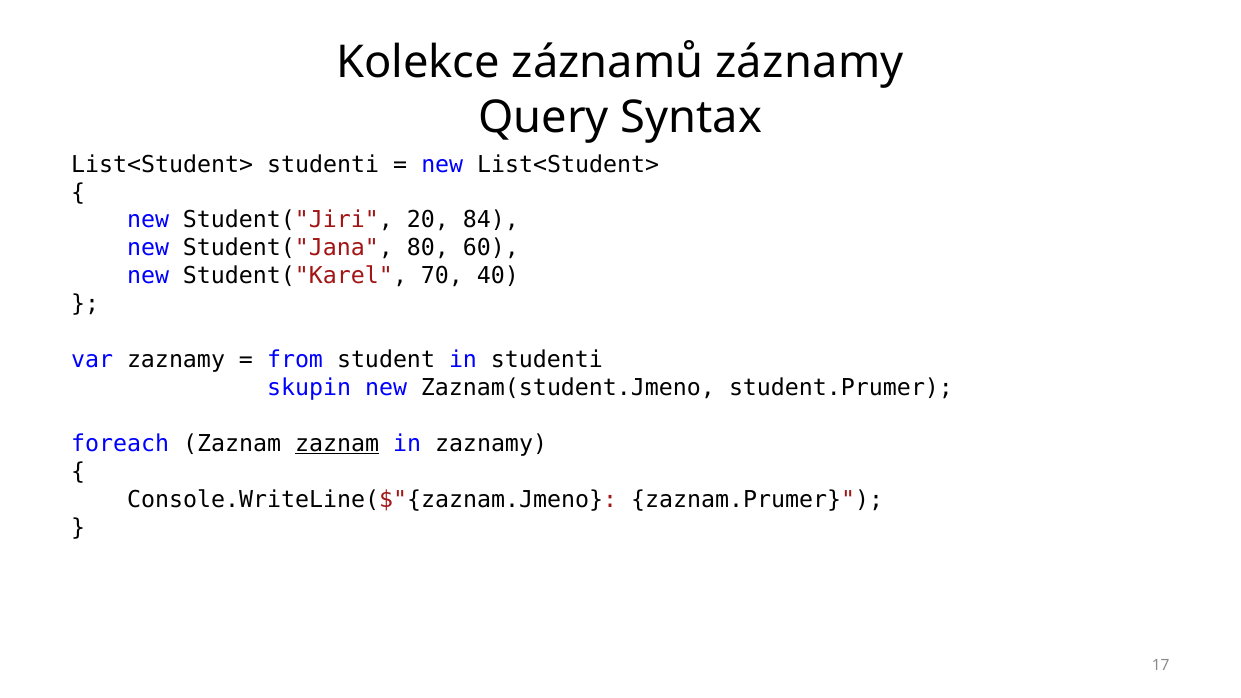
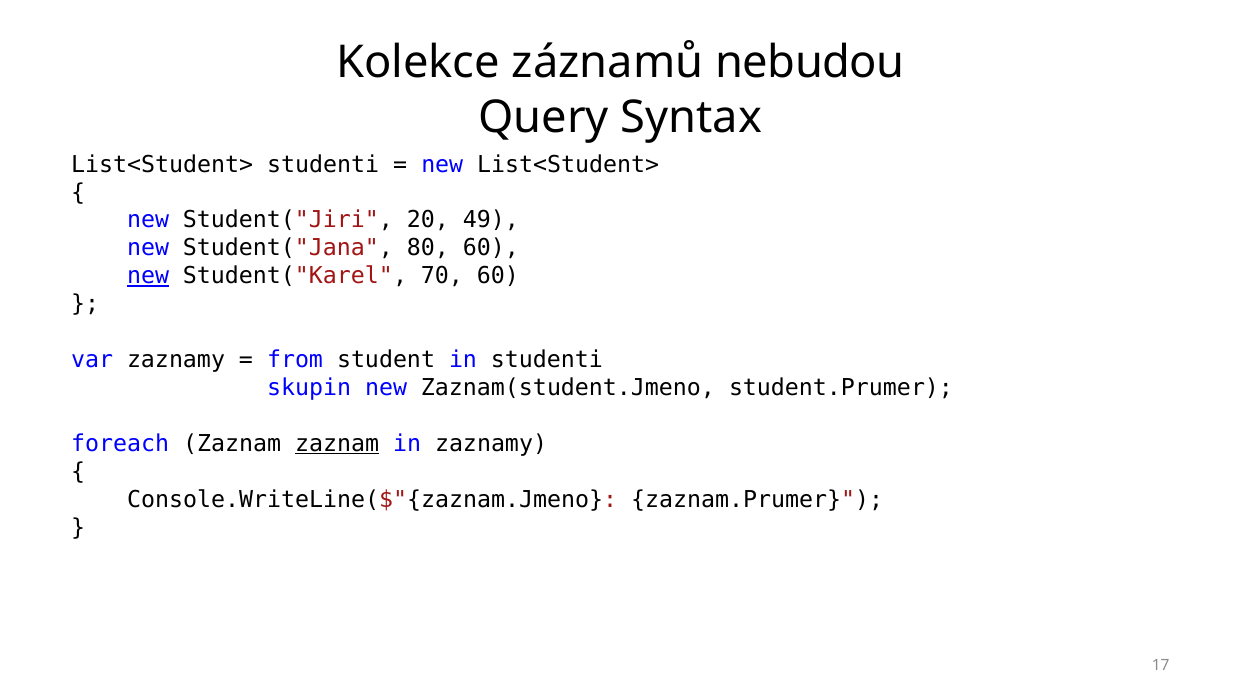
záznamy: záznamy -> nebudou
84: 84 -> 49
new at (148, 276) underline: none -> present
70 40: 40 -> 60
